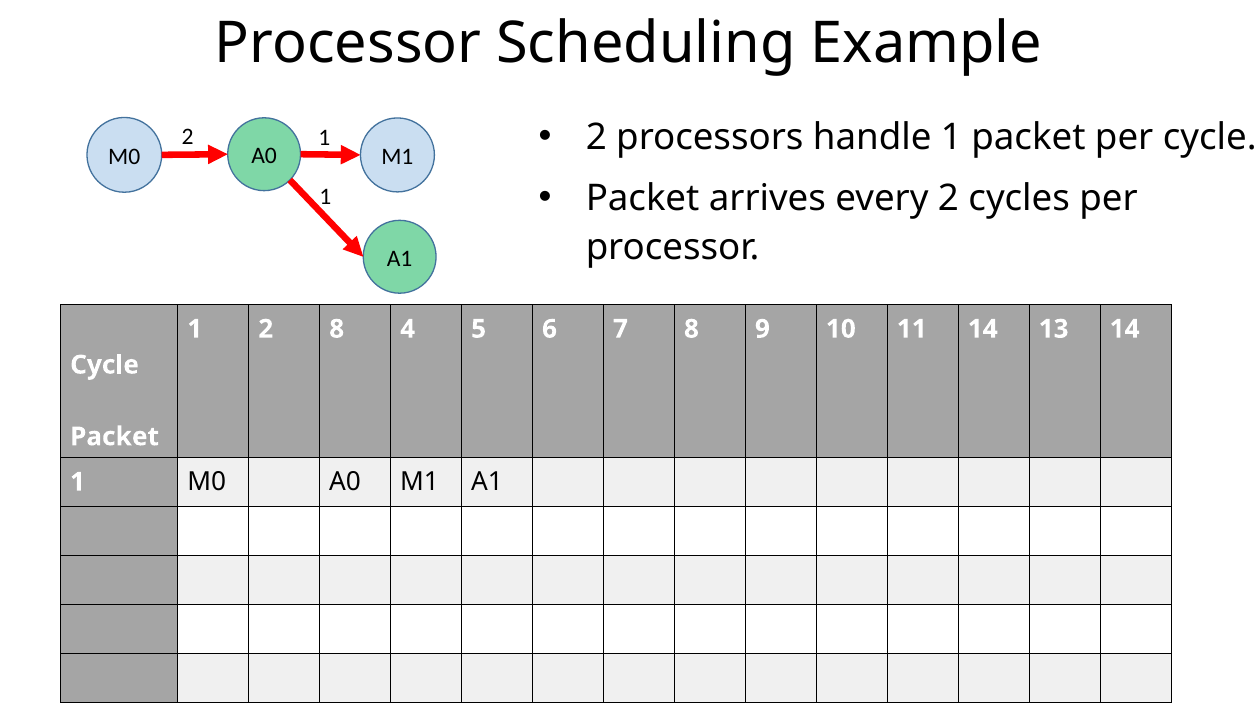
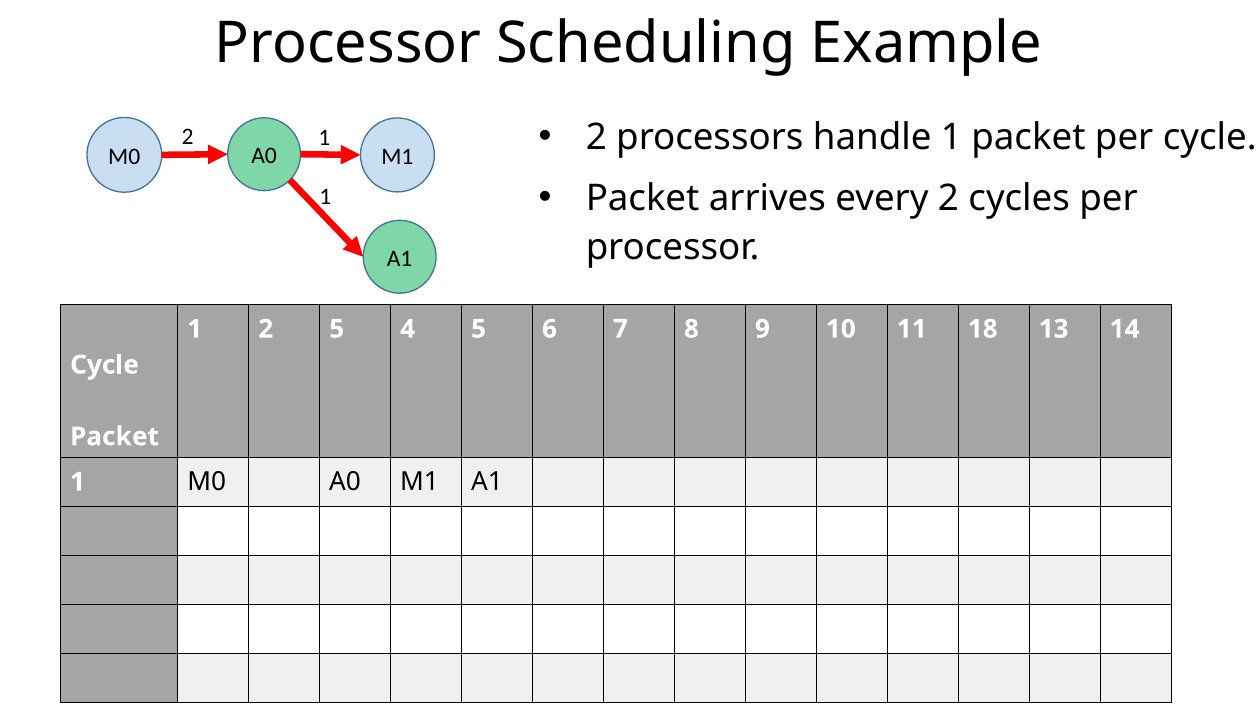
2 8: 8 -> 5
11 14: 14 -> 18
